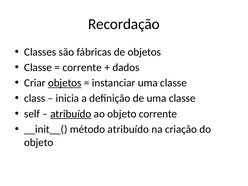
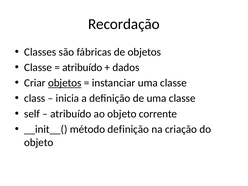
corrente at (82, 67): corrente -> atribuído
atribuído at (71, 114) underline: present -> none
método atribuído: atribuído -> definição
